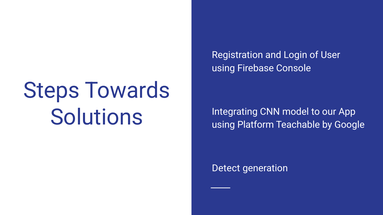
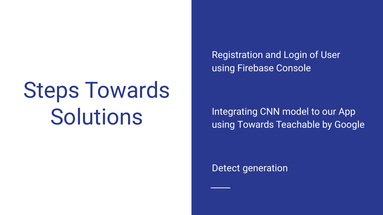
using Platform: Platform -> Towards
